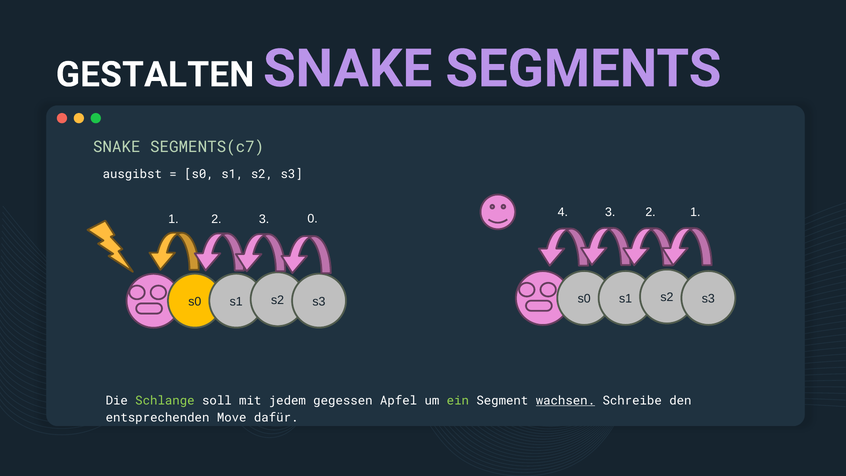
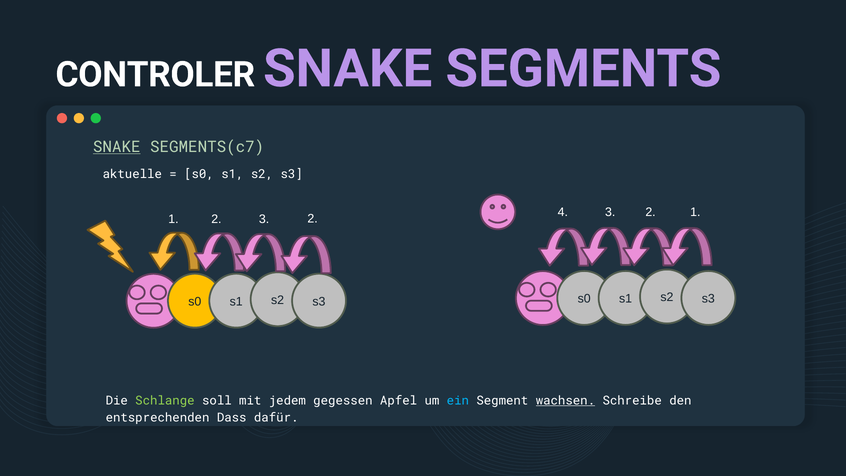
GESTALTEN: GESTALTEN -> CONTROLER
SNAKE at (117, 147) underline: none -> present
ausgibst: ausgibst -> aktuelle
0 at (313, 219): 0 -> 2
ein colour: light green -> light blue
Move: Move -> Dass
